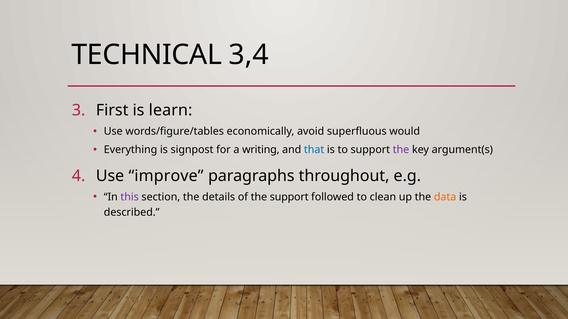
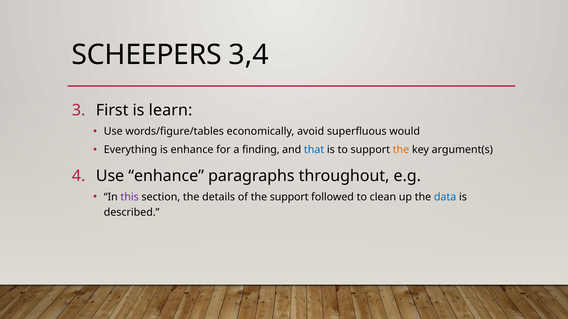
TECHNICAL: TECHNICAL -> SCHEEPERS
is signpost: signpost -> enhance
writing: writing -> finding
the at (401, 150) colour: purple -> orange
Use improve: improve -> enhance
data colour: orange -> blue
